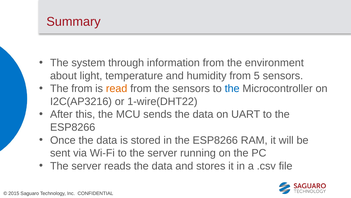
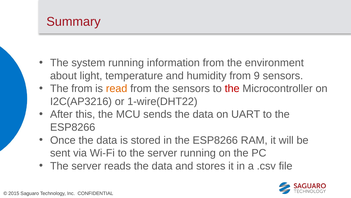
system through: through -> running
5: 5 -> 9
the at (232, 88) colour: blue -> red
